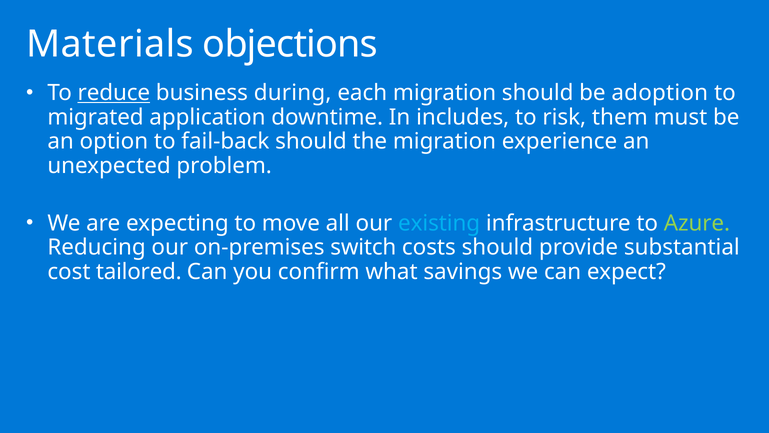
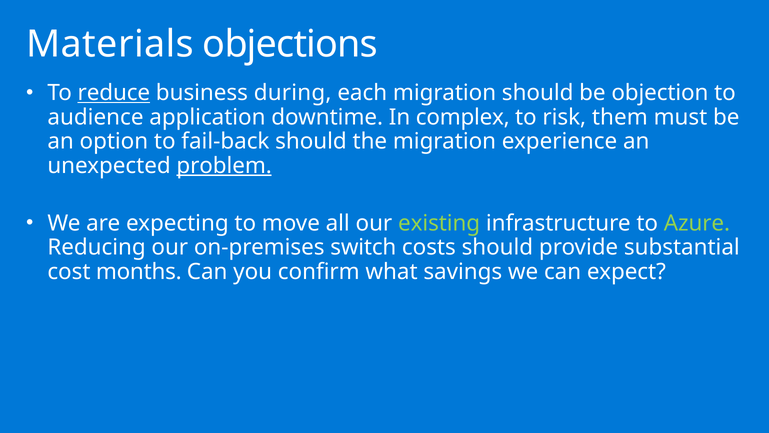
adoption: adoption -> objection
migrated: migrated -> audience
includes: includes -> complex
problem underline: none -> present
existing colour: light blue -> light green
tailored: tailored -> months
